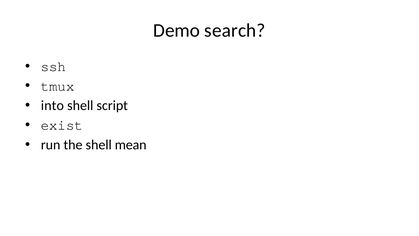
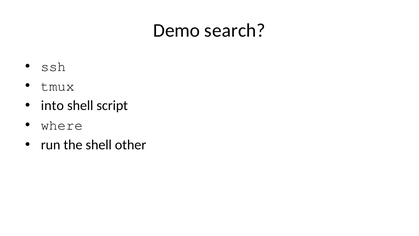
exist: exist -> where
mean: mean -> other
